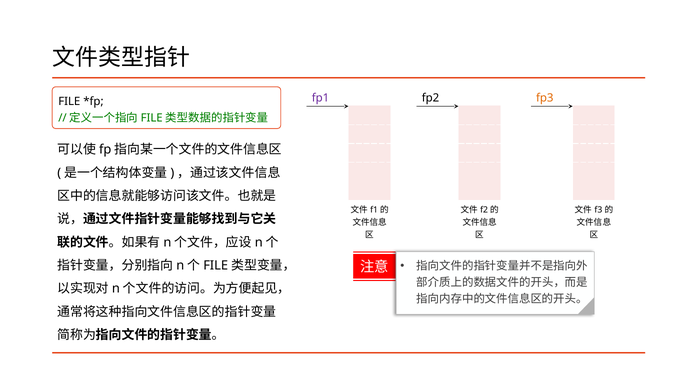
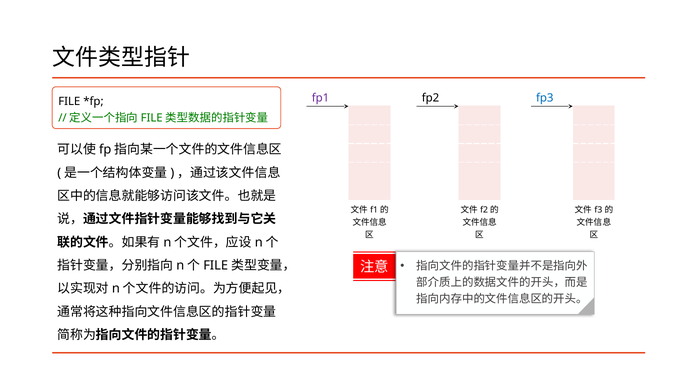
fp3 colour: orange -> blue
